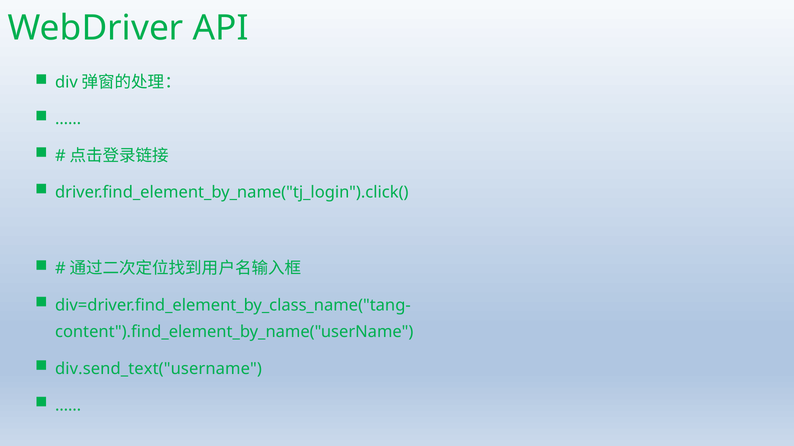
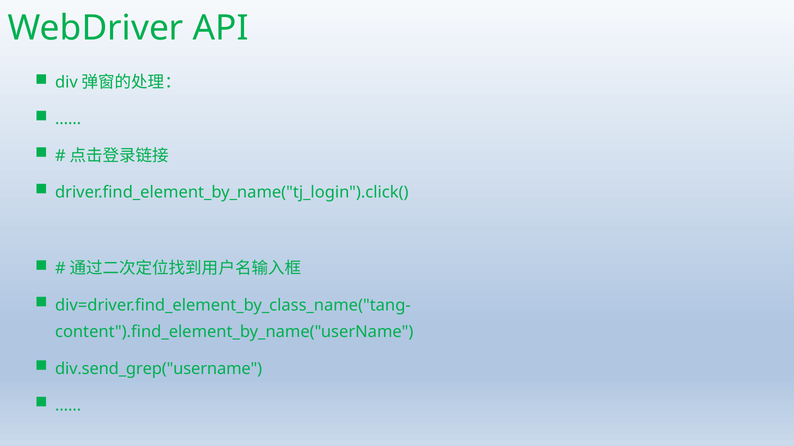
div.send_text("username: div.send_text("username -> div.send_grep("username
